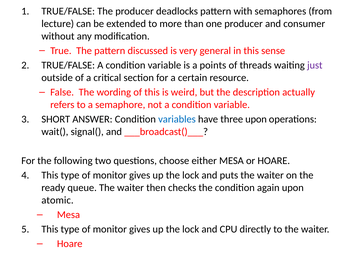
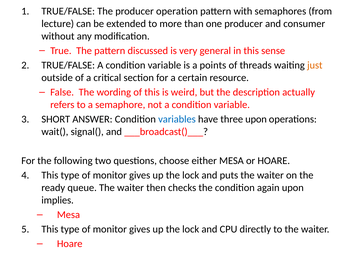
deadlocks: deadlocks -> operation
just colour: purple -> orange
atomic: atomic -> implies
